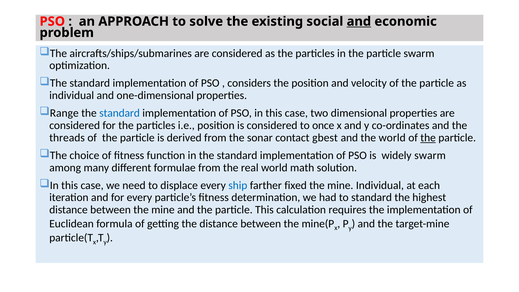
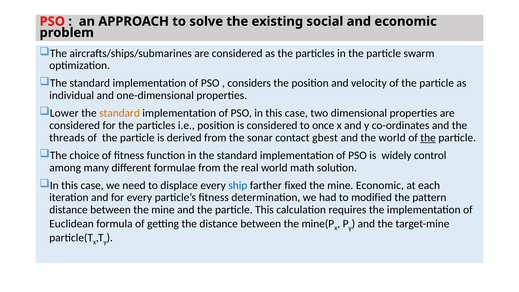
and at (359, 21) underline: present -> none
Range: Range -> Lower
standard at (120, 113) colour: blue -> orange
widely swarm: swarm -> control
mine Individual: Individual -> Economic
to standard: standard -> modified
highest: highest -> pattern
